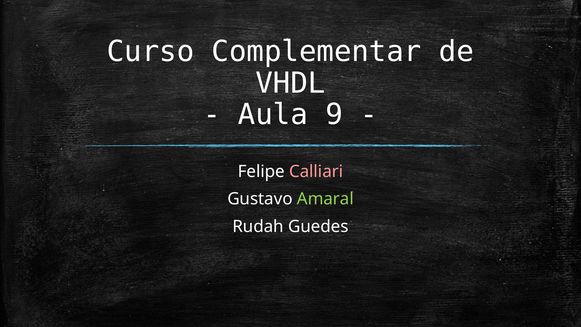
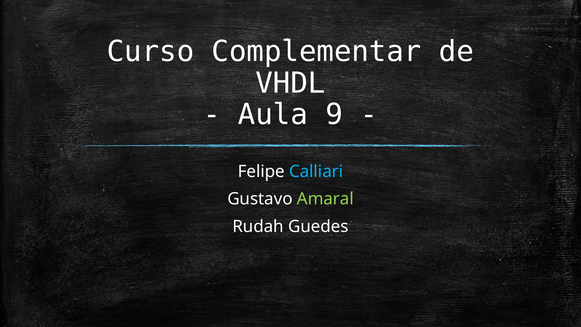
Calliari colour: pink -> light blue
